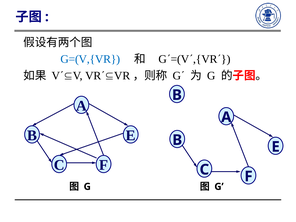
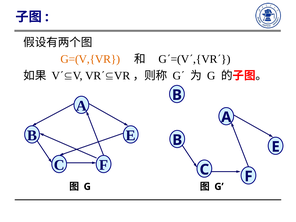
G=(V,{VR colour: blue -> orange
